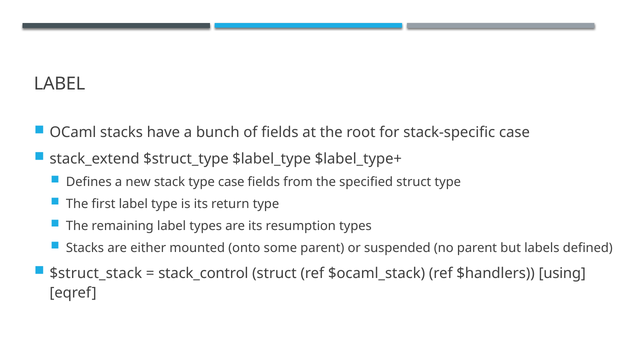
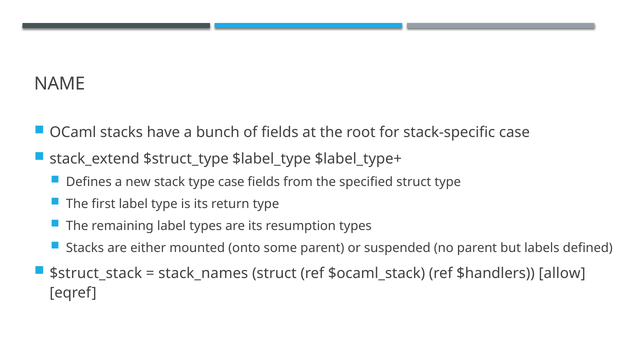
LABEL at (60, 84): LABEL -> NAME
stack_control: stack_control -> stack_names
using: using -> allow
